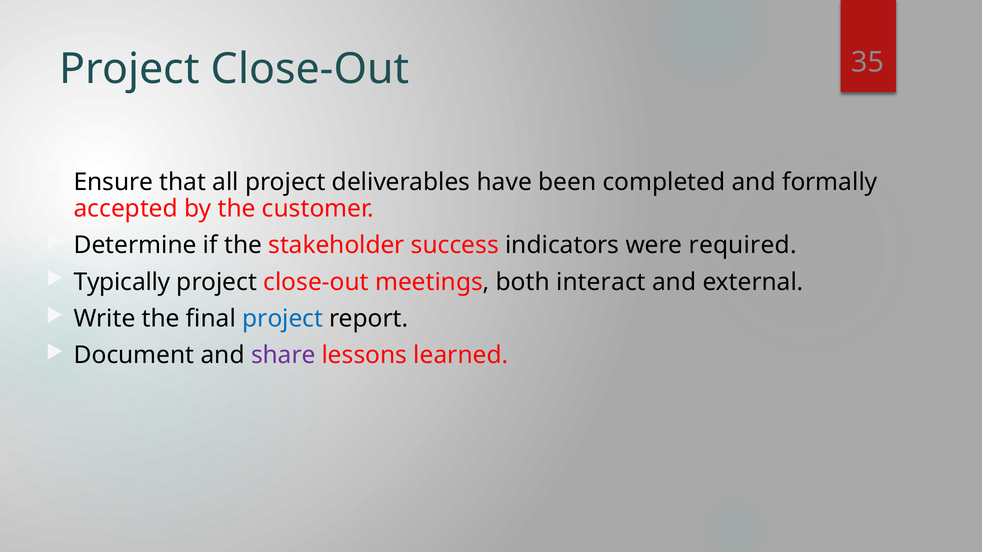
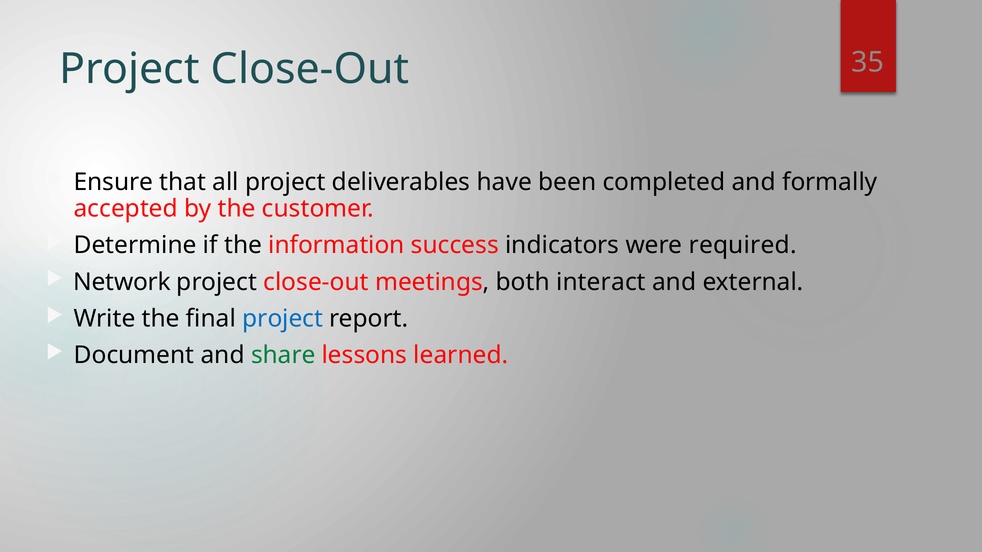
stakeholder: stakeholder -> information
Typically: Typically -> Network
share colour: purple -> green
